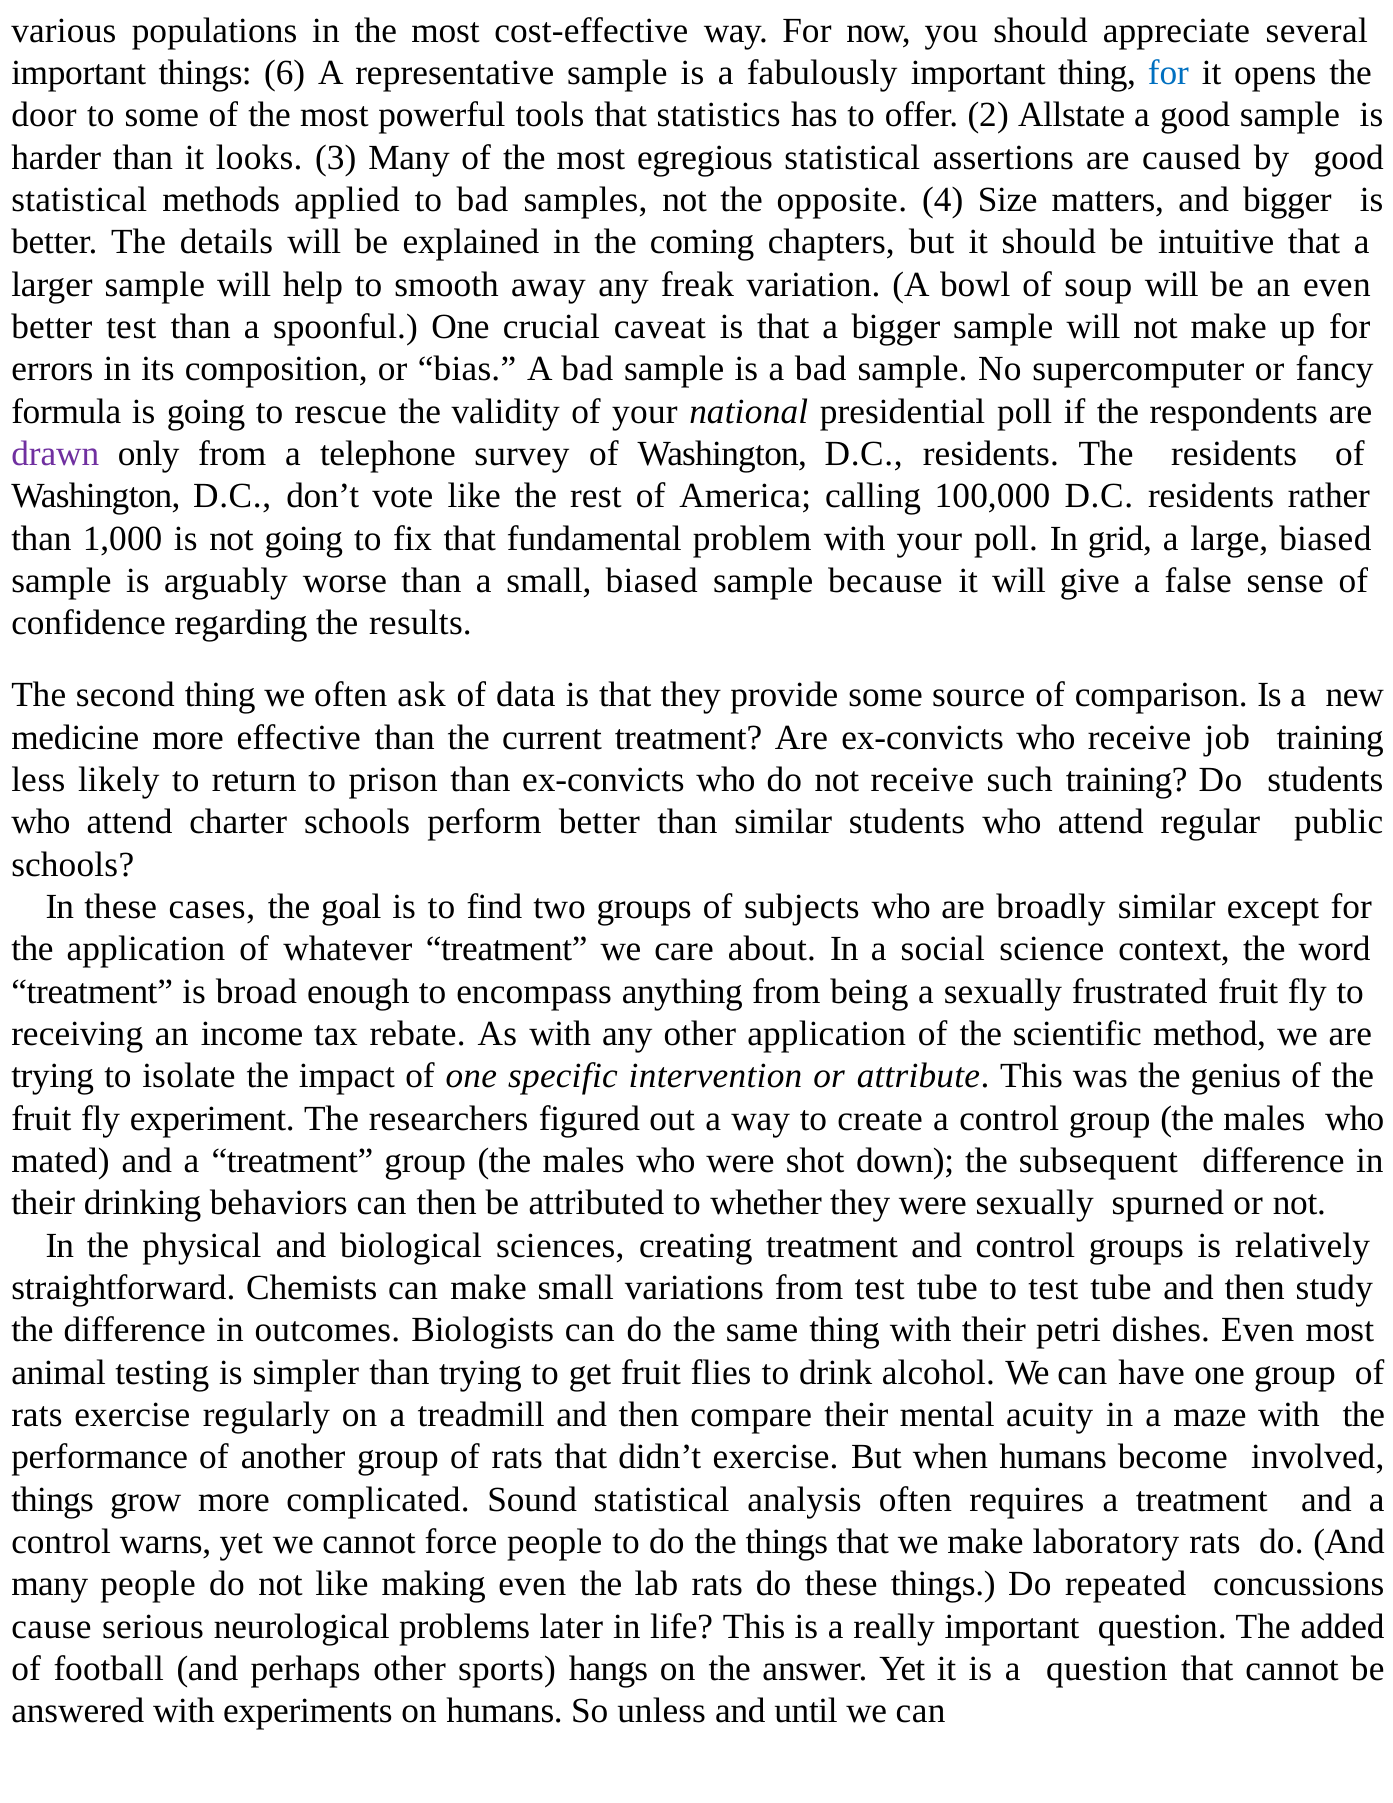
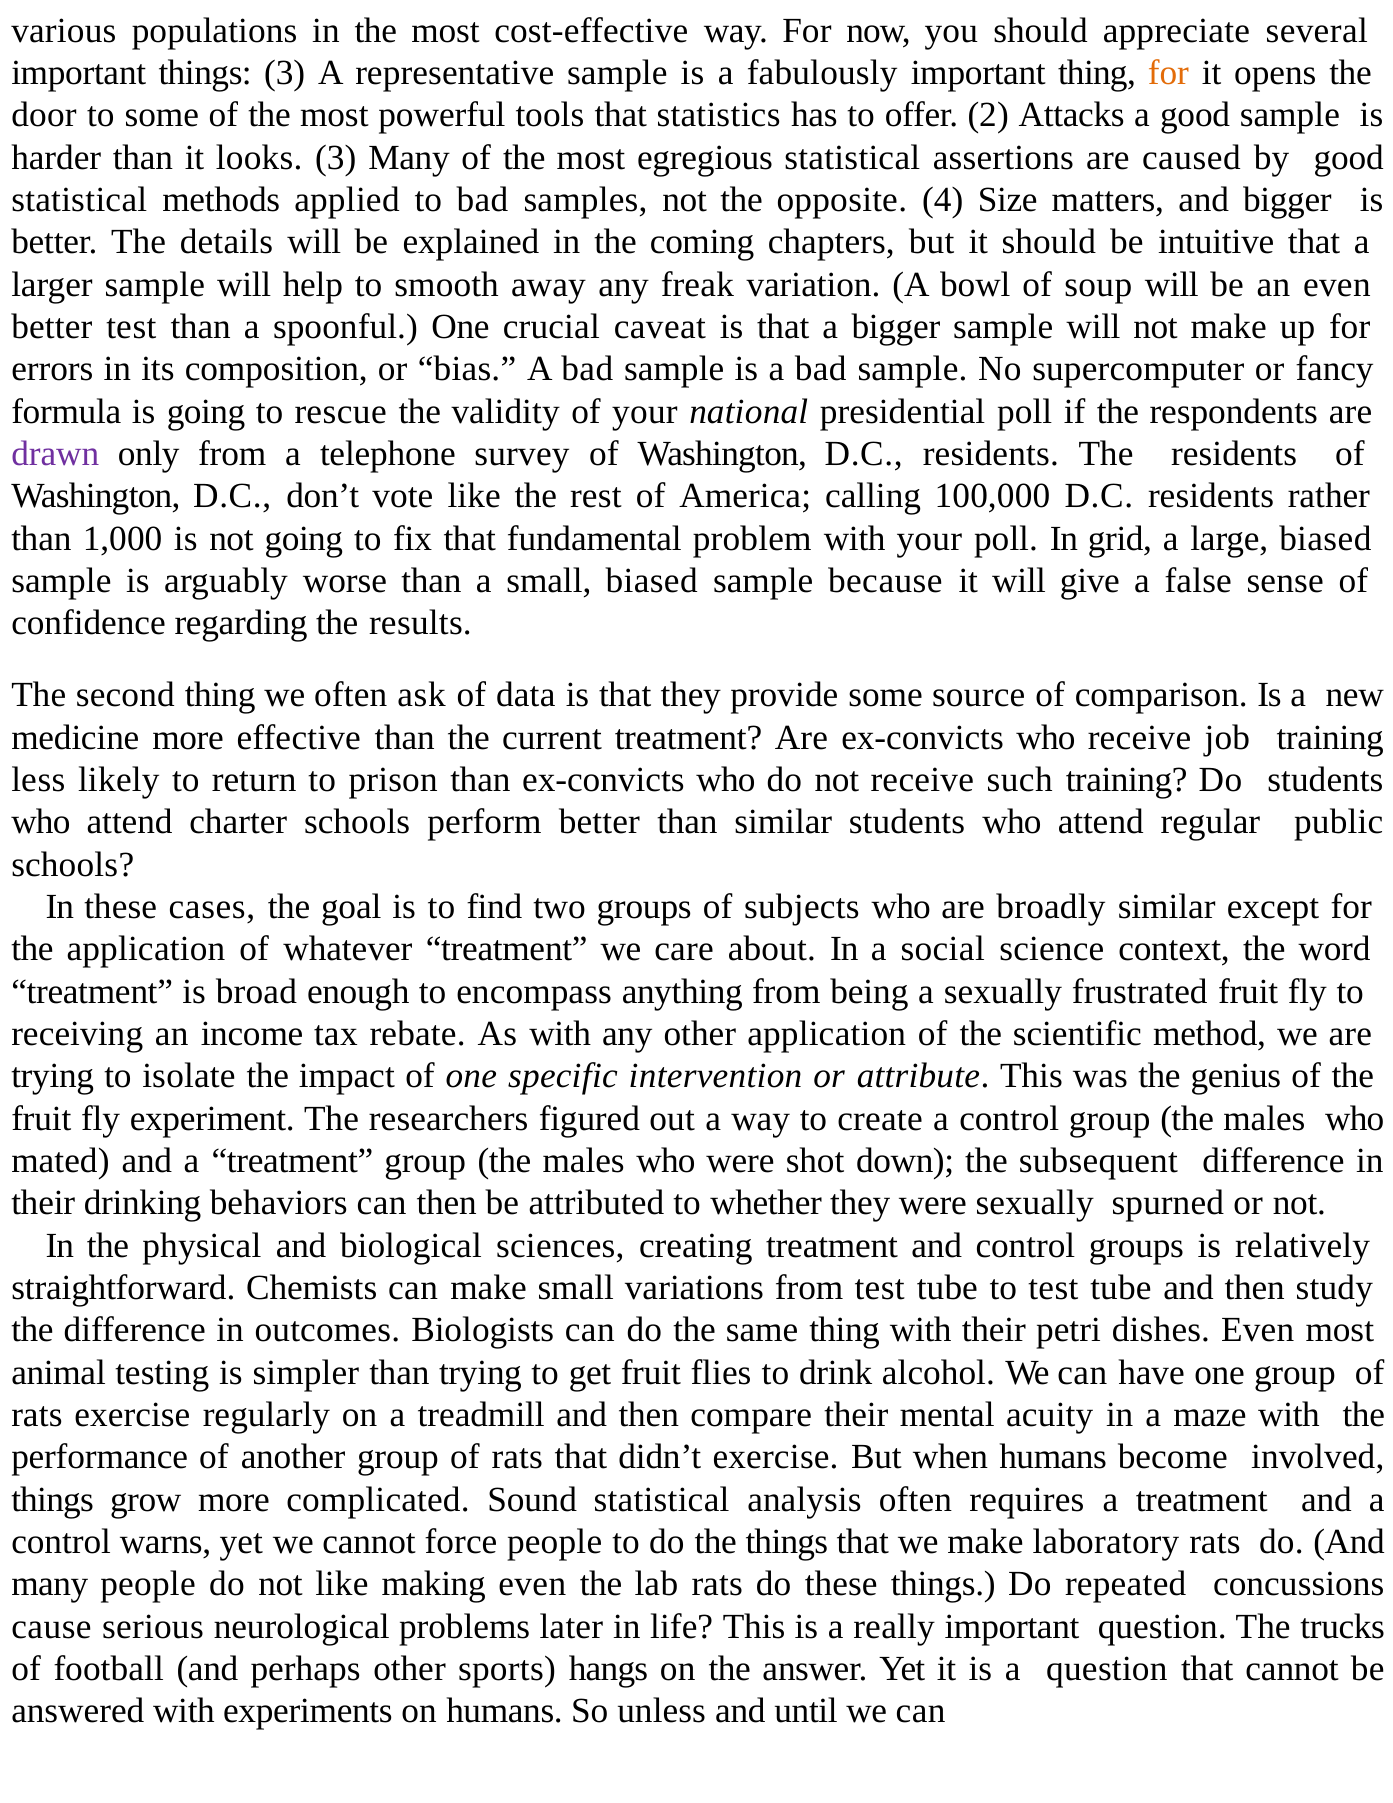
things 6: 6 -> 3
for at (1168, 73) colour: blue -> orange
Allstate: Allstate -> Attacks
added: added -> trucks
